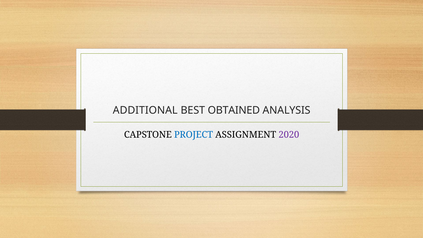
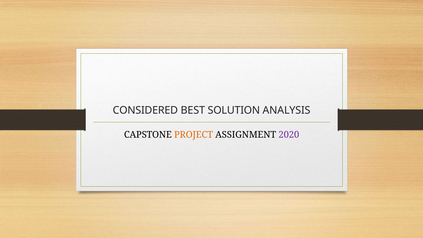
ADDITIONAL: ADDITIONAL -> CONSIDERED
OBTAINED: OBTAINED -> SOLUTION
PROJECT colour: blue -> orange
